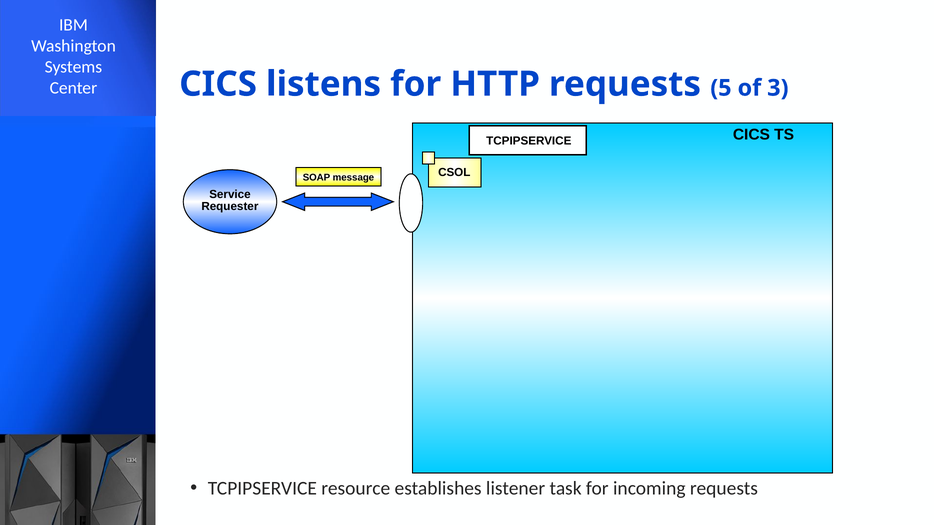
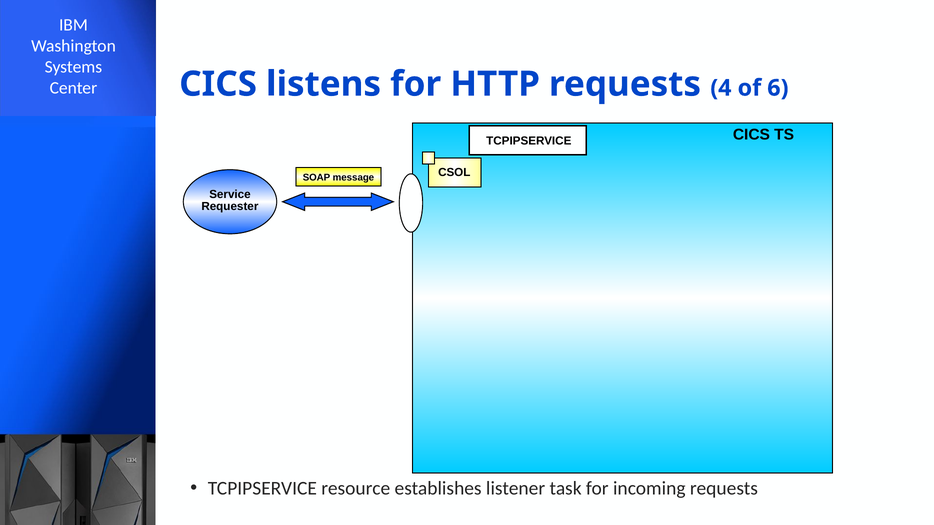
5: 5 -> 4
3: 3 -> 6
